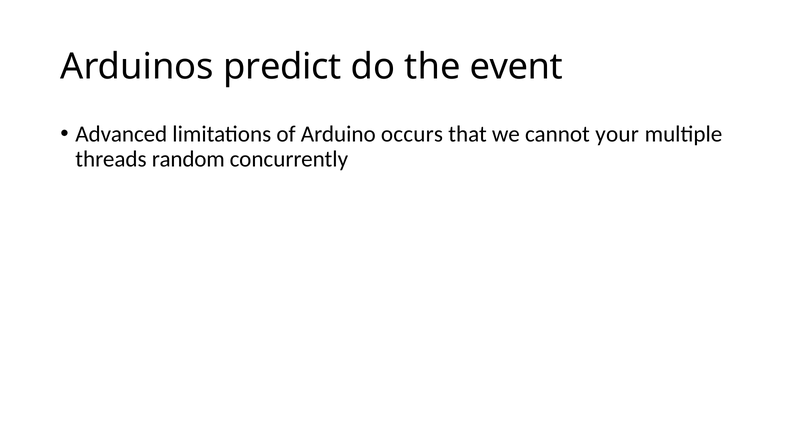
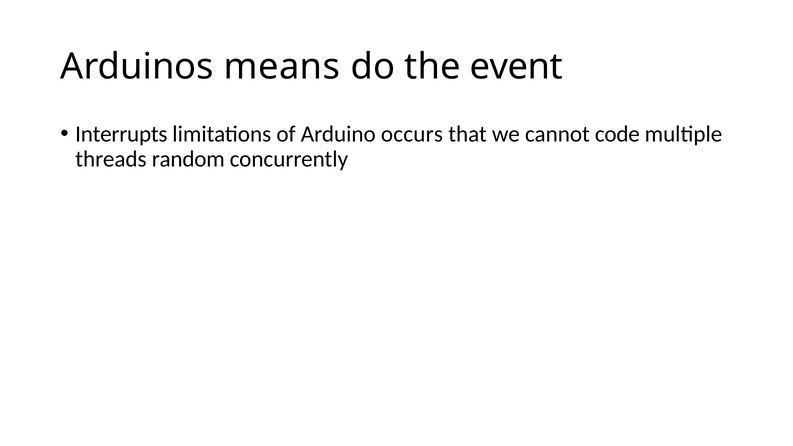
predict: predict -> means
Advanced: Advanced -> Interrupts
your: your -> code
